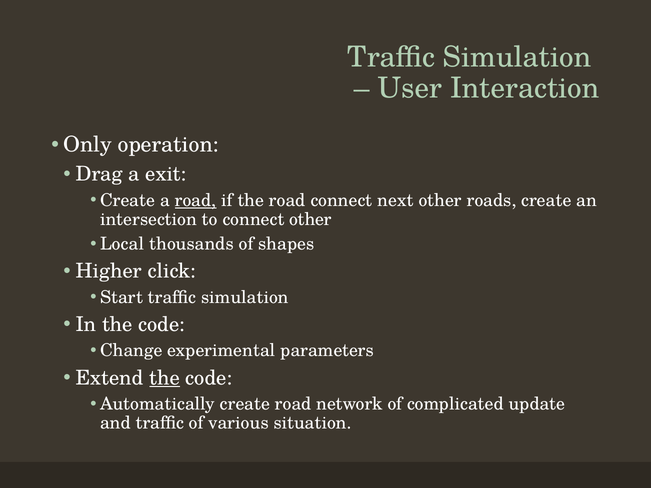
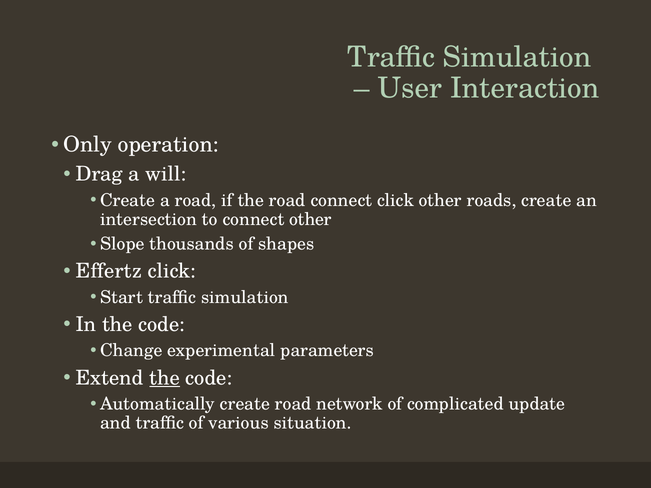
exit: exit -> will
road at (196, 200) underline: present -> none
connect next: next -> click
Local: Local -> Slope
Higher: Higher -> Effertz
